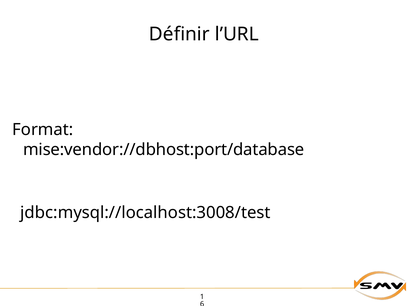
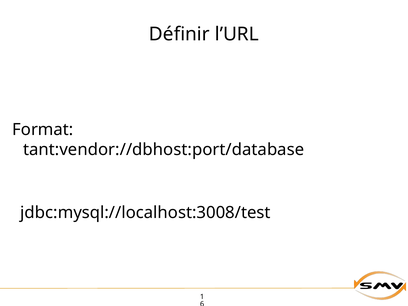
mise:vendor://dbhost:port/database: mise:vendor://dbhost:port/database -> tant:vendor://dbhost:port/database
